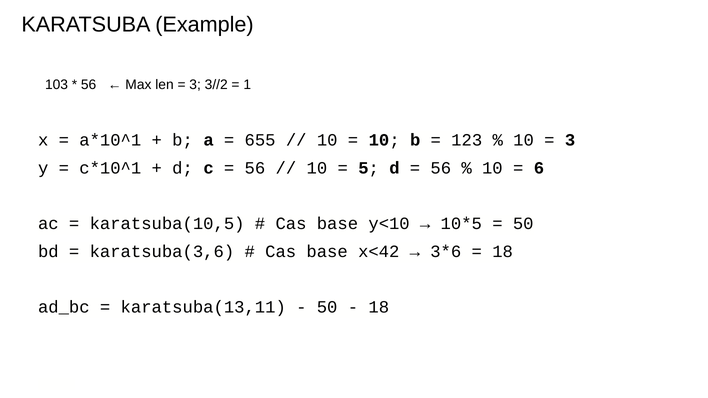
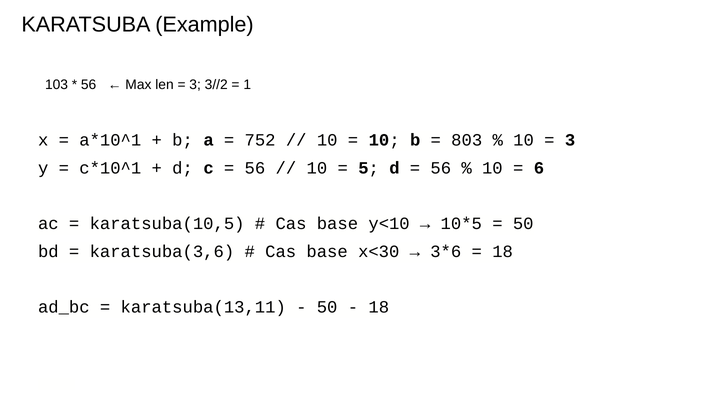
655: 655 -> 752
123: 123 -> 803
x<42: x<42 -> x<30
